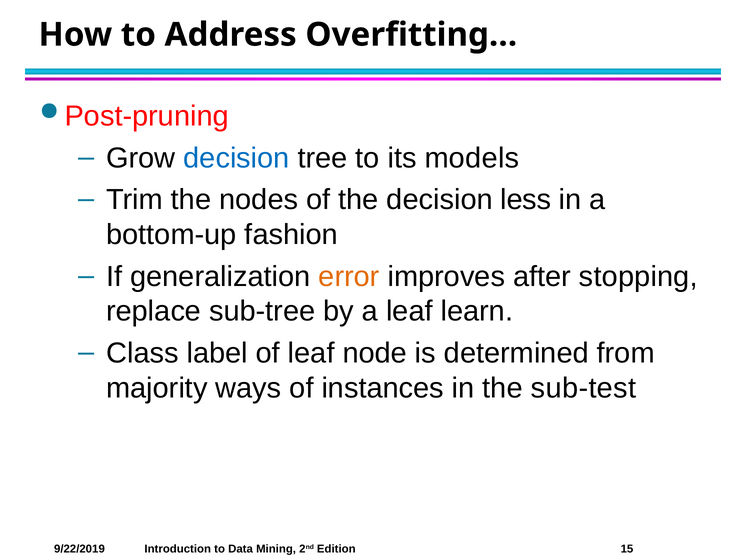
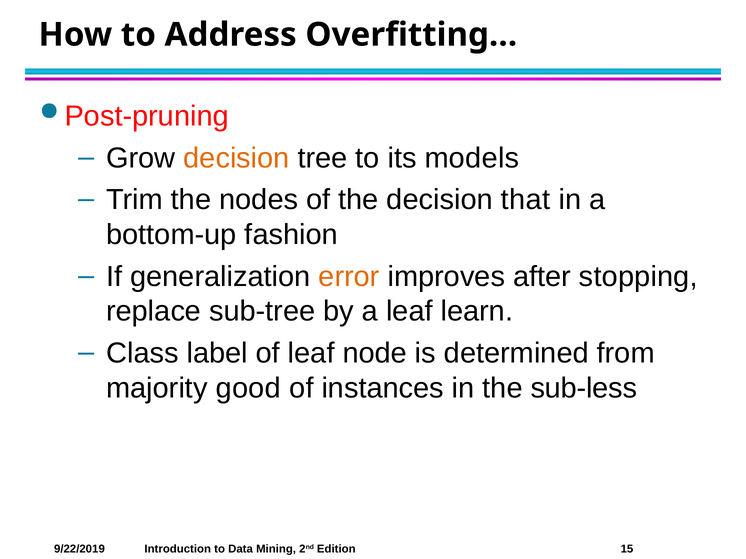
decision at (236, 158) colour: blue -> orange
less: less -> that
ways: ways -> good
sub-test: sub-test -> sub-less
